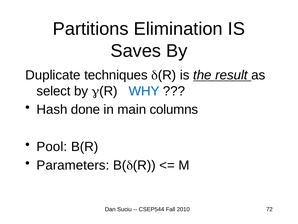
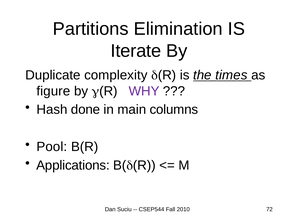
Saves: Saves -> Iterate
techniques: techniques -> complexity
result: result -> times
select: select -> figure
WHY colour: blue -> purple
Parameters: Parameters -> Applications
